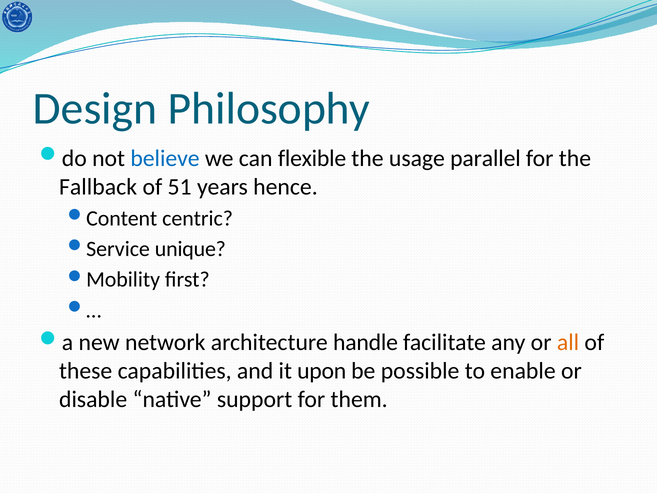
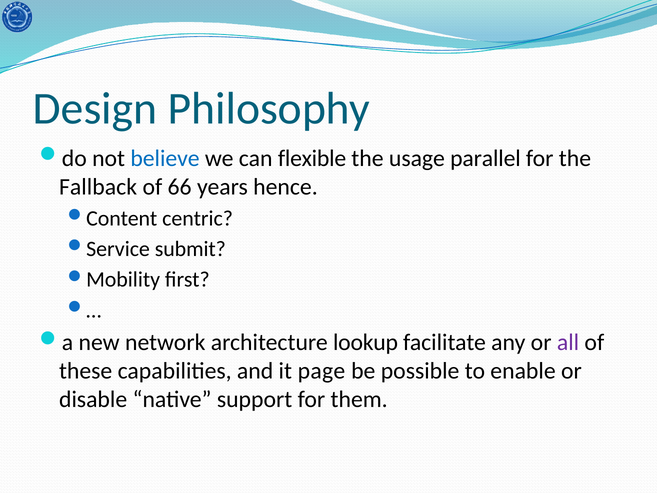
51: 51 -> 66
unique: unique -> submit
handle: handle -> lookup
all colour: orange -> purple
upon: upon -> page
